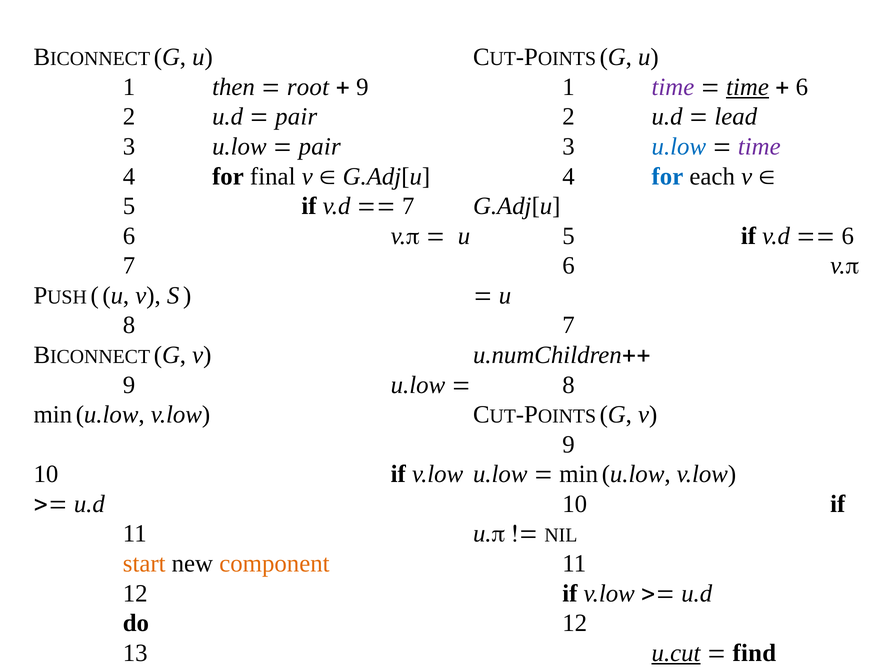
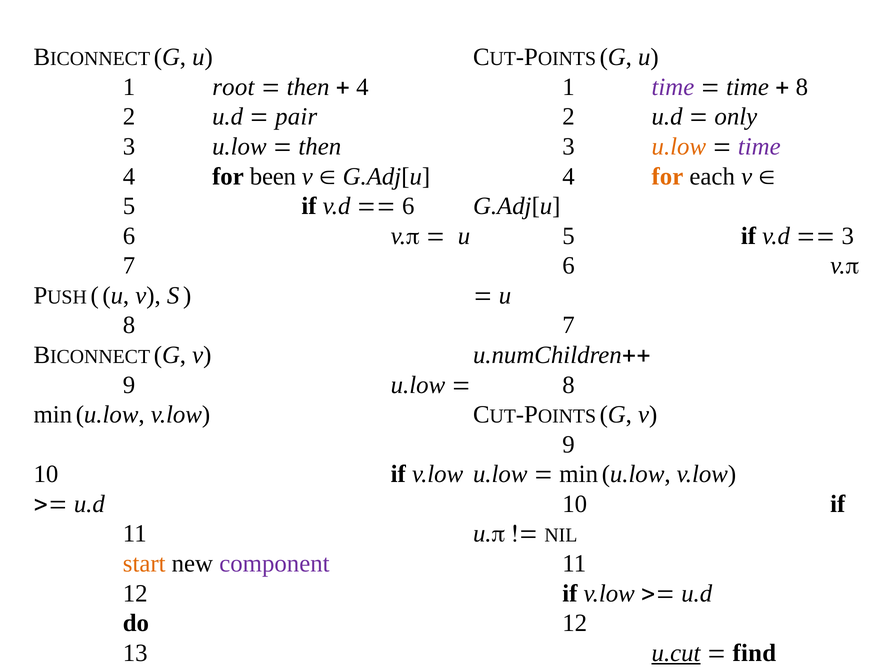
then: then -> root
root at (308, 87): root -> then
9 at (362, 87): 9 -> 4
time at (748, 87) underline: present -> none
6 at (802, 87): 6 -> 8
lead: lead -> only
pair at (320, 146): pair -> then
u.low at (679, 146) colour: blue -> orange
final: final -> been
for at (667, 176) colour: blue -> orange
7 at (408, 206): 7 -> 6
6 at (848, 236): 6 -> 3
component colour: orange -> purple
